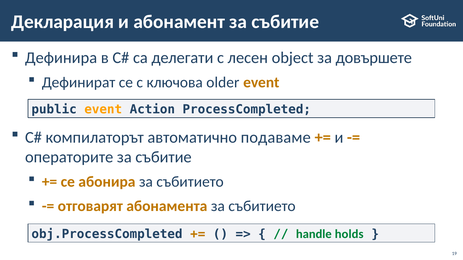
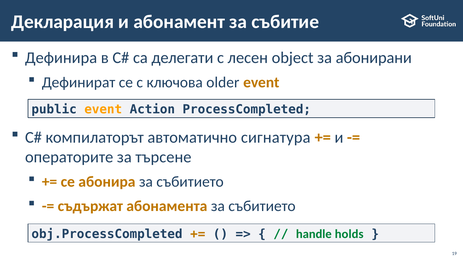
довършете: довършете -> абонирани
подаваме: подаваме -> сигнатура
операторите за събитие: събитие -> търсене
отговарят: отговарят -> съдържат
